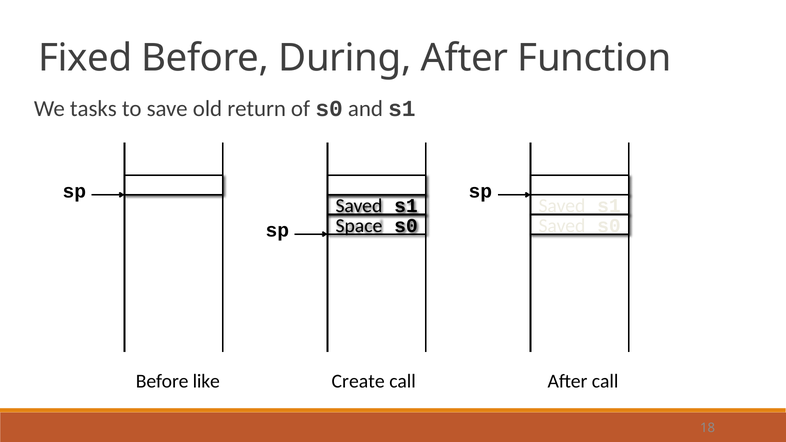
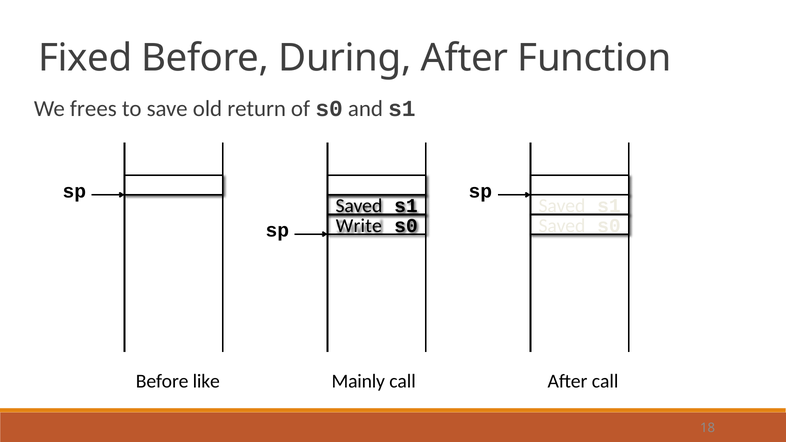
tasks: tasks -> frees
Space: Space -> Write
Create: Create -> Mainly
